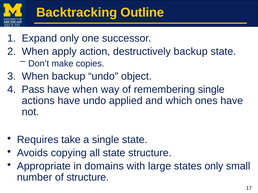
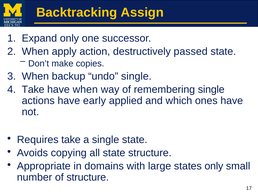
Outline: Outline -> Assign
destructively backup: backup -> passed
undo object: object -> single
Pass at (33, 90): Pass -> Take
have undo: undo -> early
